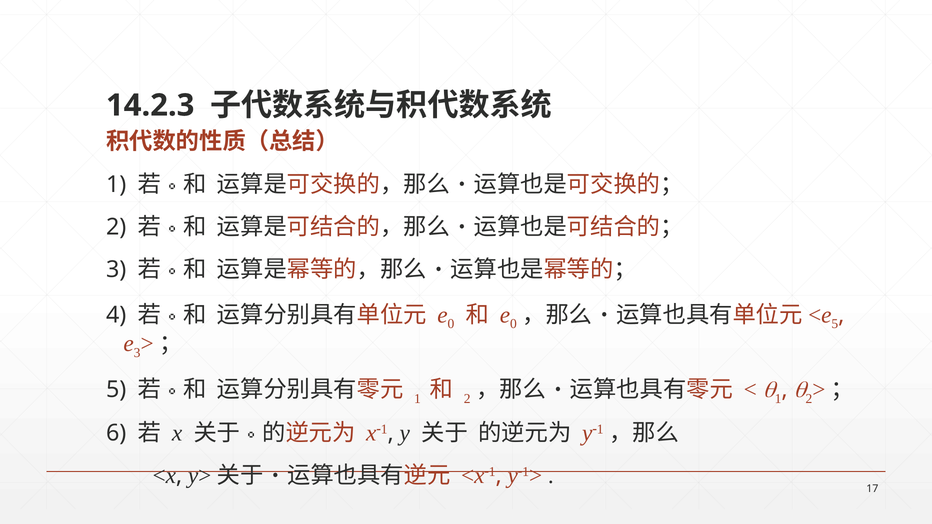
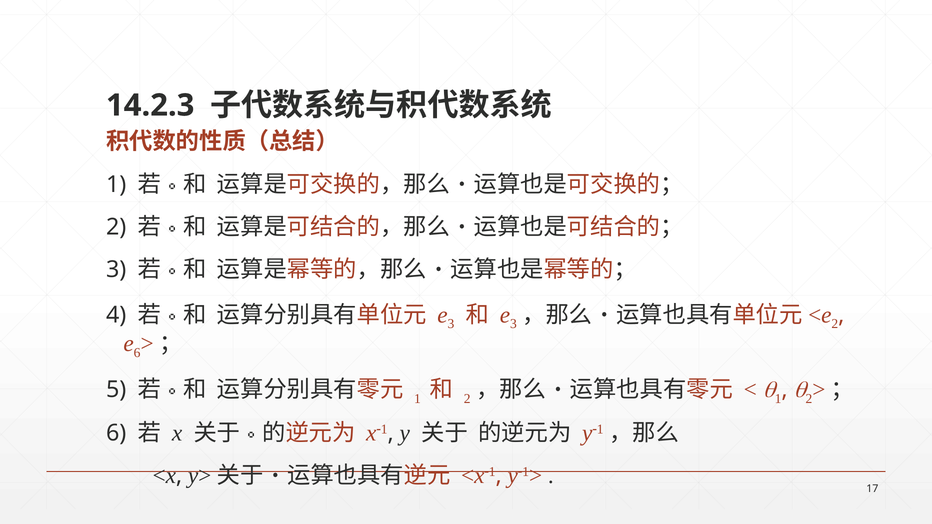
0 at (451, 324): 0 -> 3
0 at (513, 324): 0 -> 3
5 at (835, 324): 5 -> 2
3 at (137, 353): 3 -> 6
